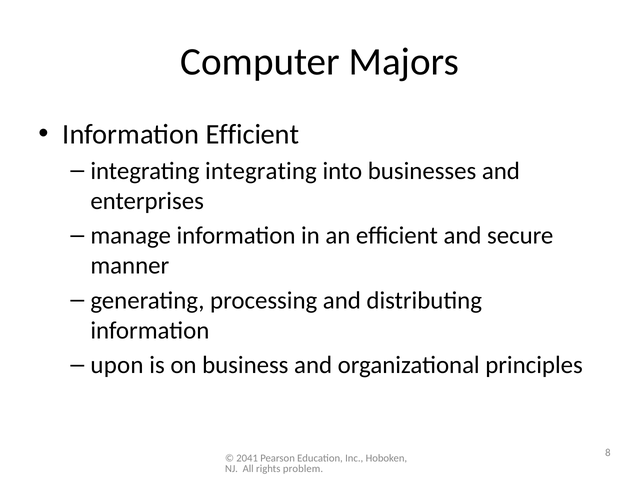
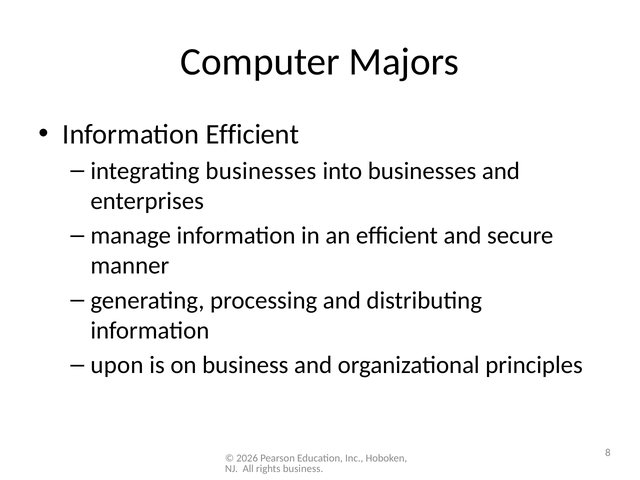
integrating integrating: integrating -> businesses
2041: 2041 -> 2026
rights problem: problem -> business
